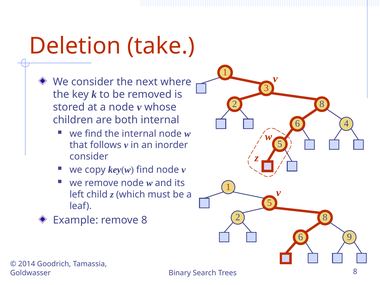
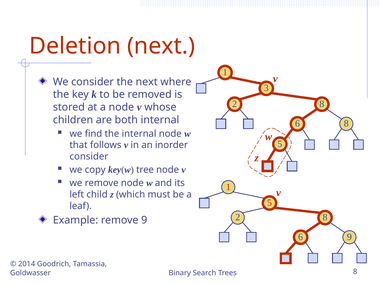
Deletion take: take -> next
6 4: 4 -> 8
key(w find: find -> tree
remove 8: 8 -> 9
